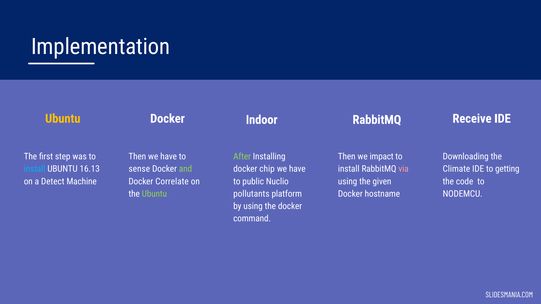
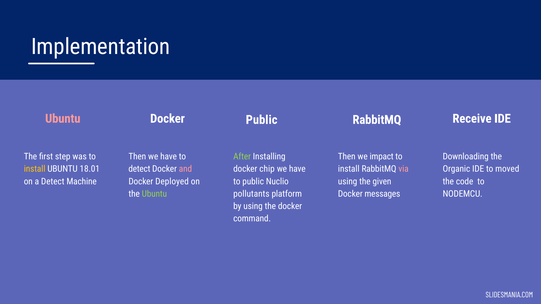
Ubuntu at (63, 119) colour: yellow -> pink
Indoor at (262, 120): Indoor -> Public
install at (35, 169) colour: light blue -> yellow
16.13: 16.13 -> 18.01
sense at (139, 169): sense -> detect
and colour: light green -> pink
Climate: Climate -> Organic
getting: getting -> moved
Correlate: Correlate -> Deployed
hostname: hostname -> messages
